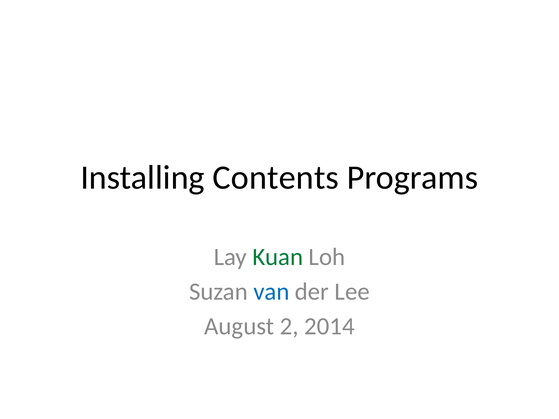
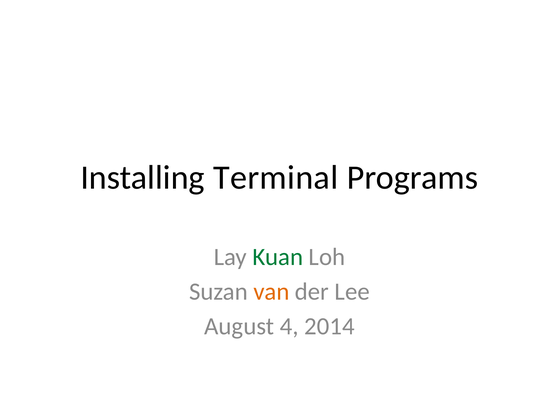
Contents: Contents -> Terminal
van colour: blue -> orange
2: 2 -> 4
